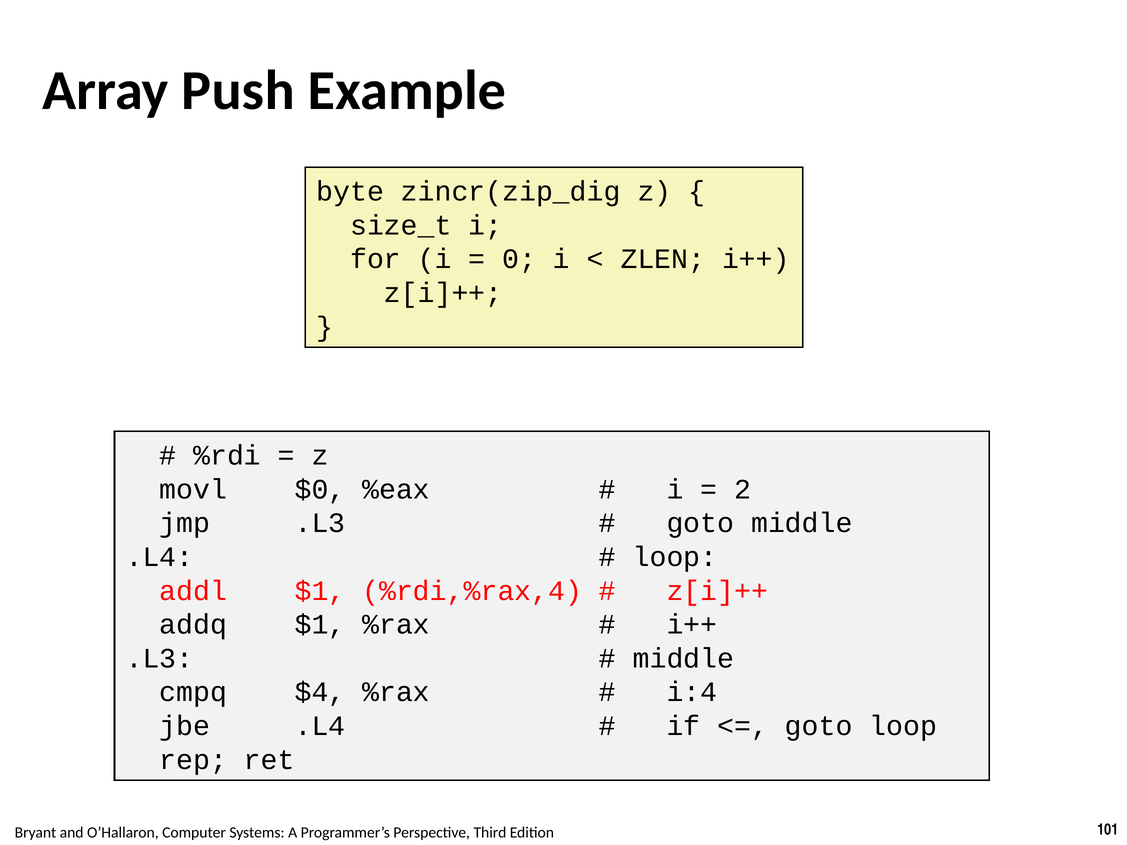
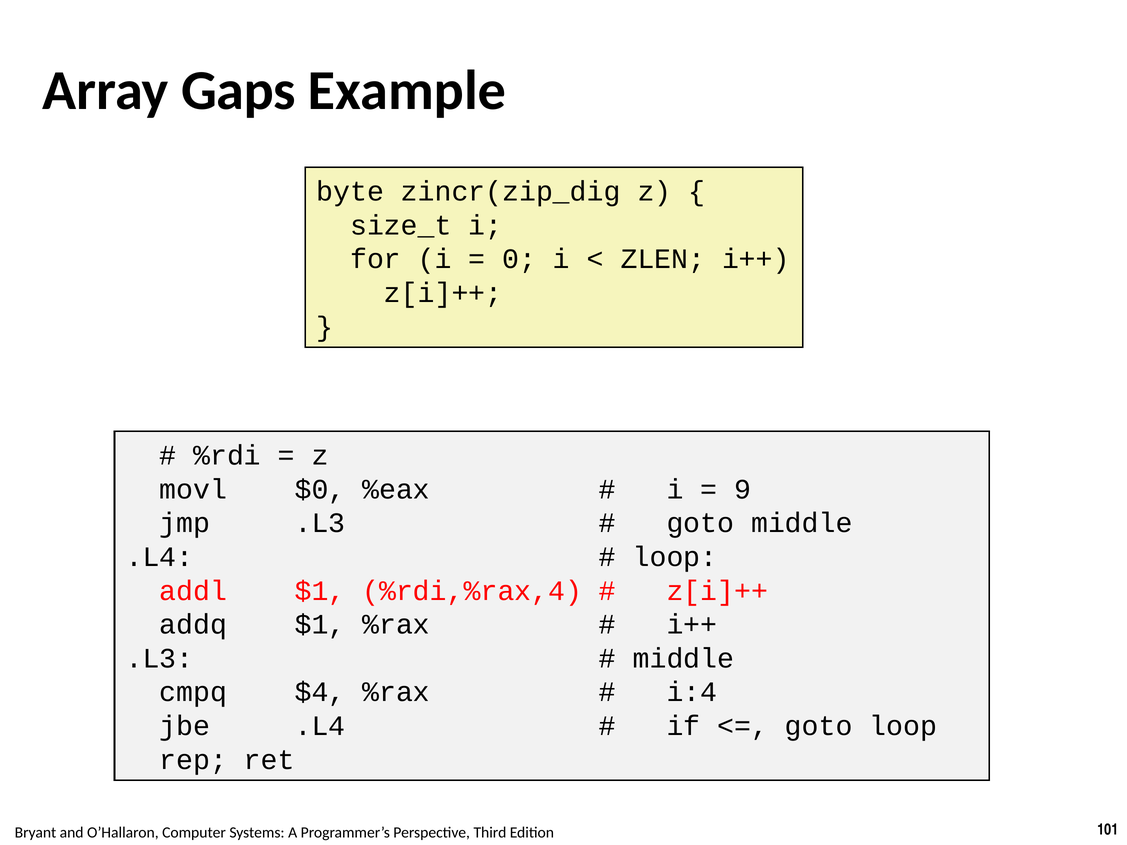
Push: Push -> Gaps
2: 2 -> 9
